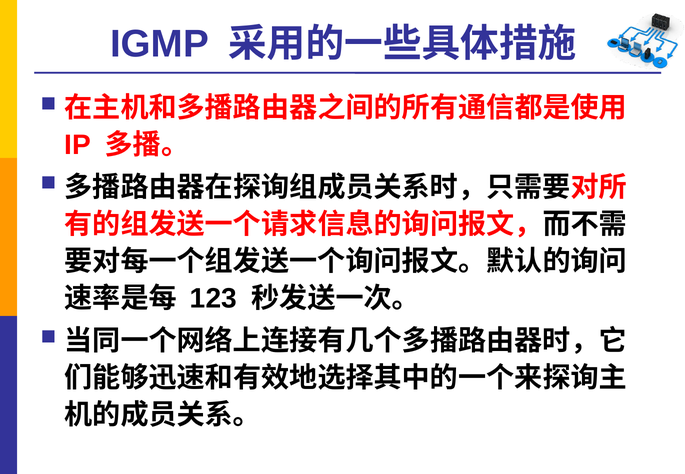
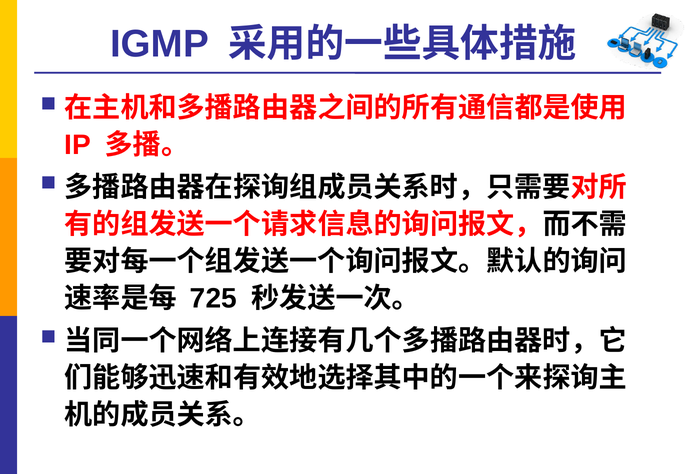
123: 123 -> 725
